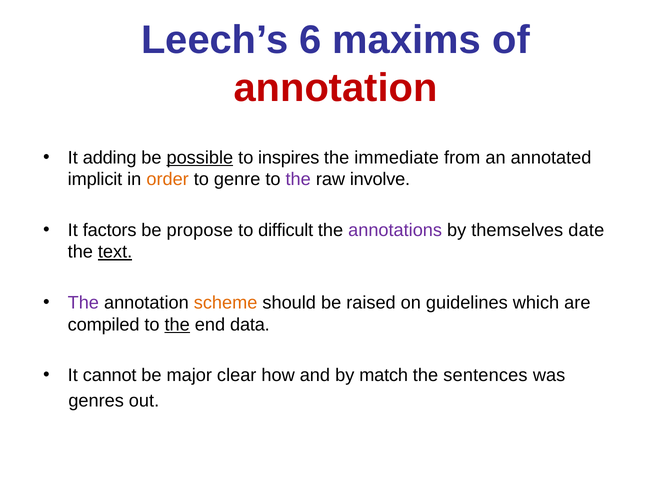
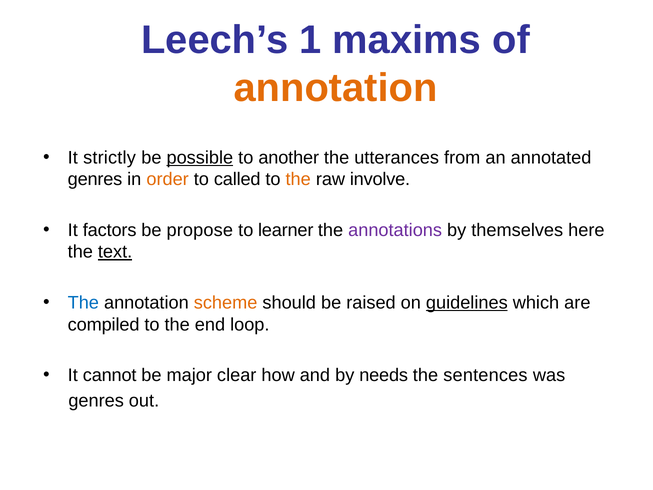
6: 6 -> 1
annotation at (336, 88) colour: red -> orange
adding: adding -> strictly
inspires: inspires -> another
immediate: immediate -> utterances
implicit at (95, 179): implicit -> genres
genre: genre -> called
the at (298, 179) colour: purple -> orange
difficult: difficult -> learner
date: date -> here
The at (83, 303) colour: purple -> blue
guidelines underline: none -> present
the at (177, 324) underline: present -> none
data: data -> loop
match: match -> needs
